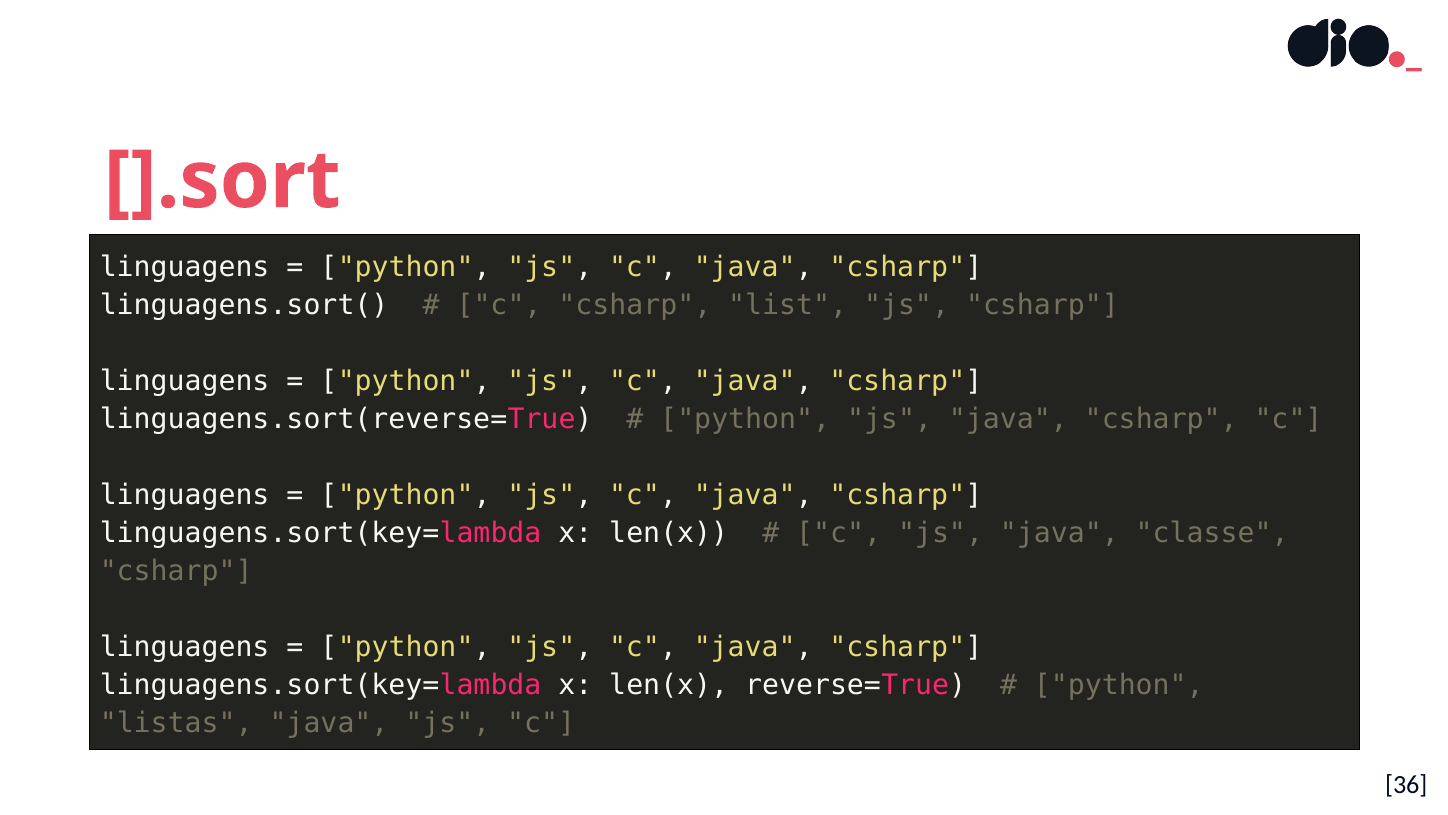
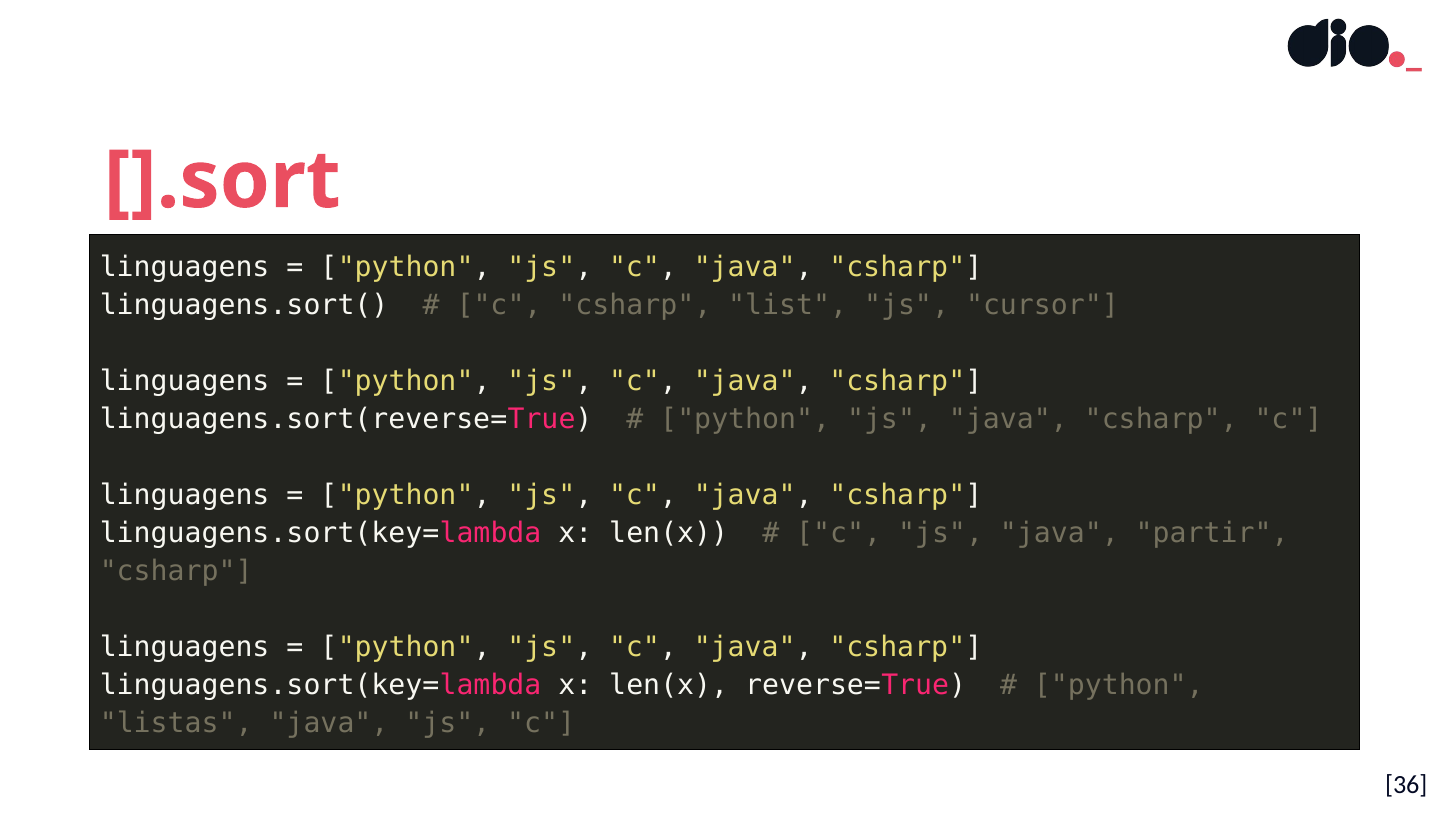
js csharp: csharp -> cursor
classe: classe -> partir
